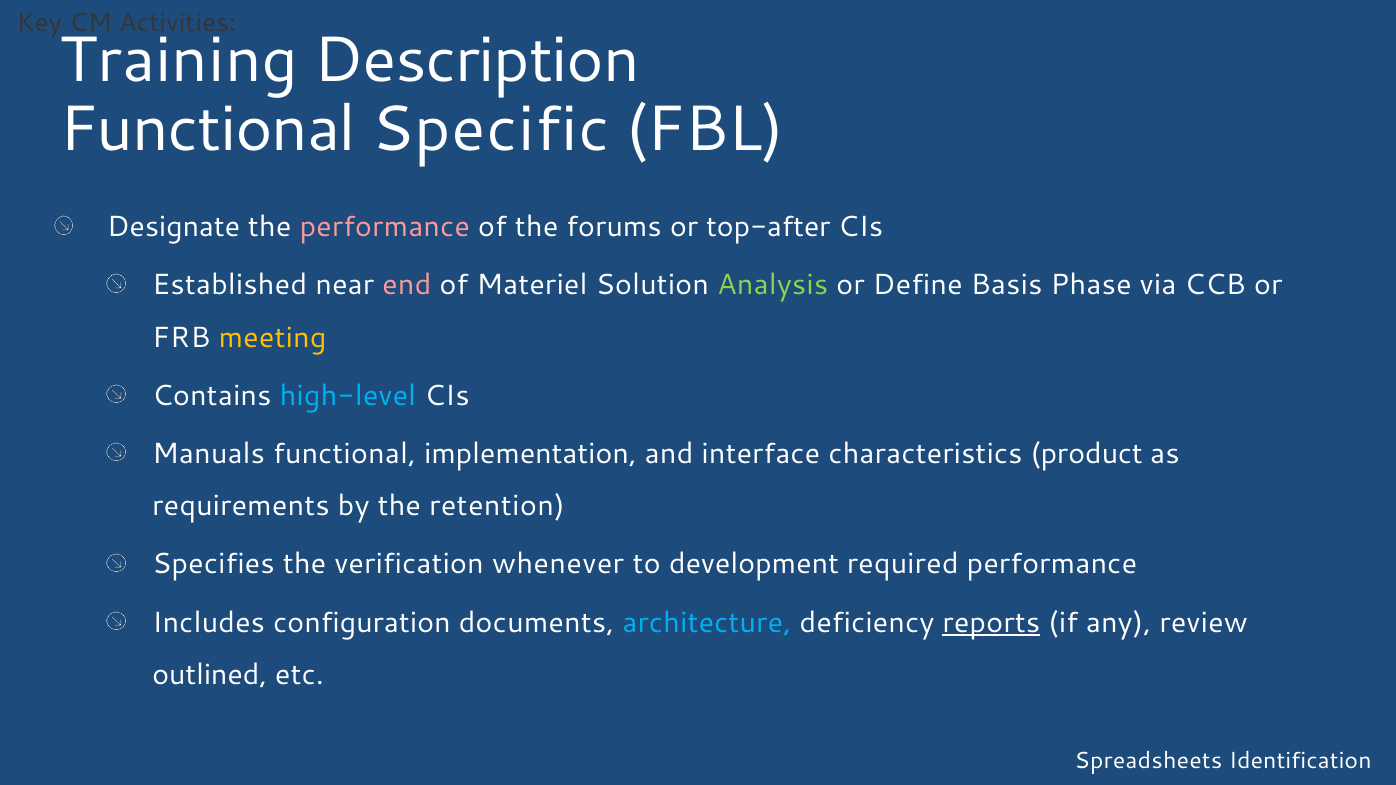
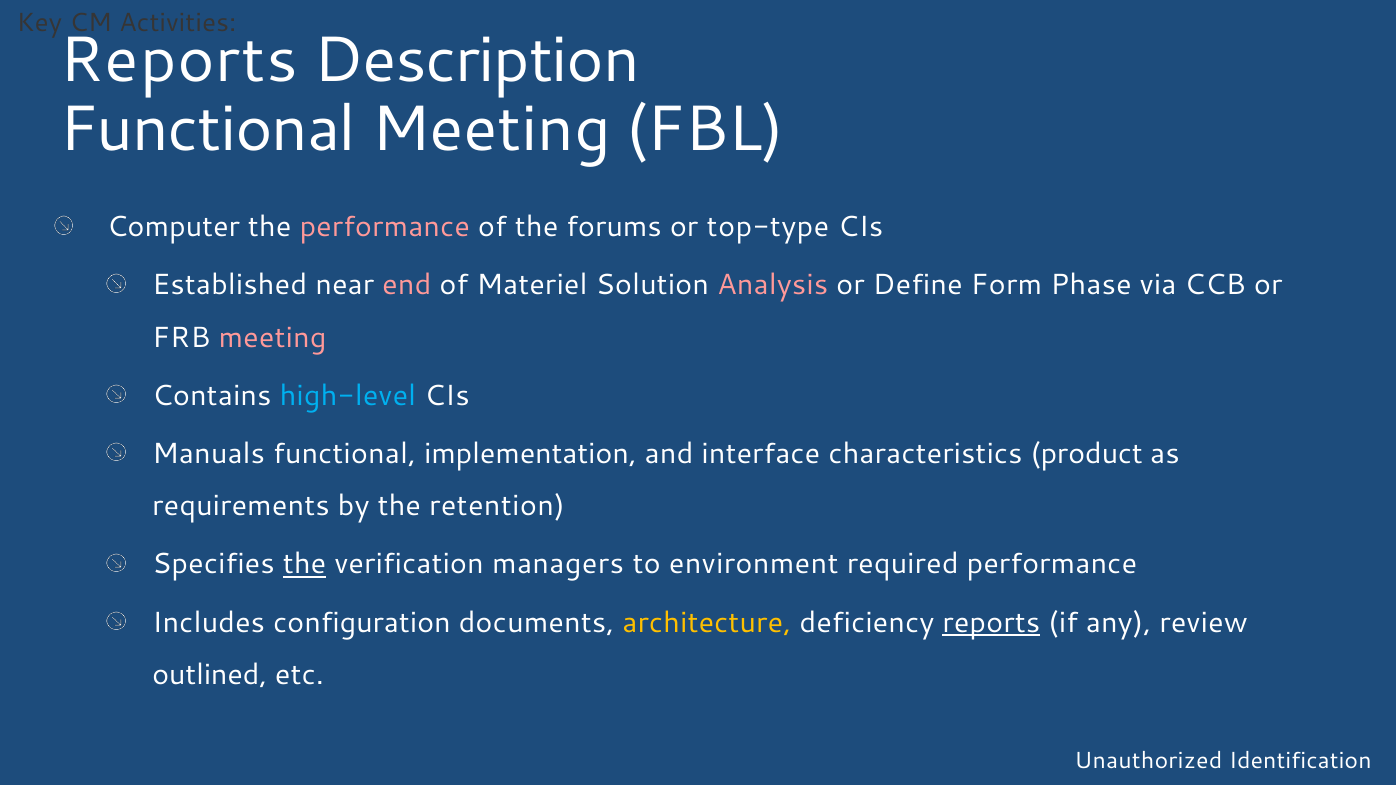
Training at (179, 60): Training -> Reports
Functional Specific: Specific -> Meeting
Designate: Designate -> Computer
top-after: top-after -> top-type
Analysis colour: light green -> pink
Basis: Basis -> Form
meeting at (273, 338) colour: yellow -> pink
the at (305, 565) underline: none -> present
whenever: whenever -> managers
development: development -> environment
architecture colour: light blue -> yellow
Spreadsheets: Spreadsheets -> Unauthorized
